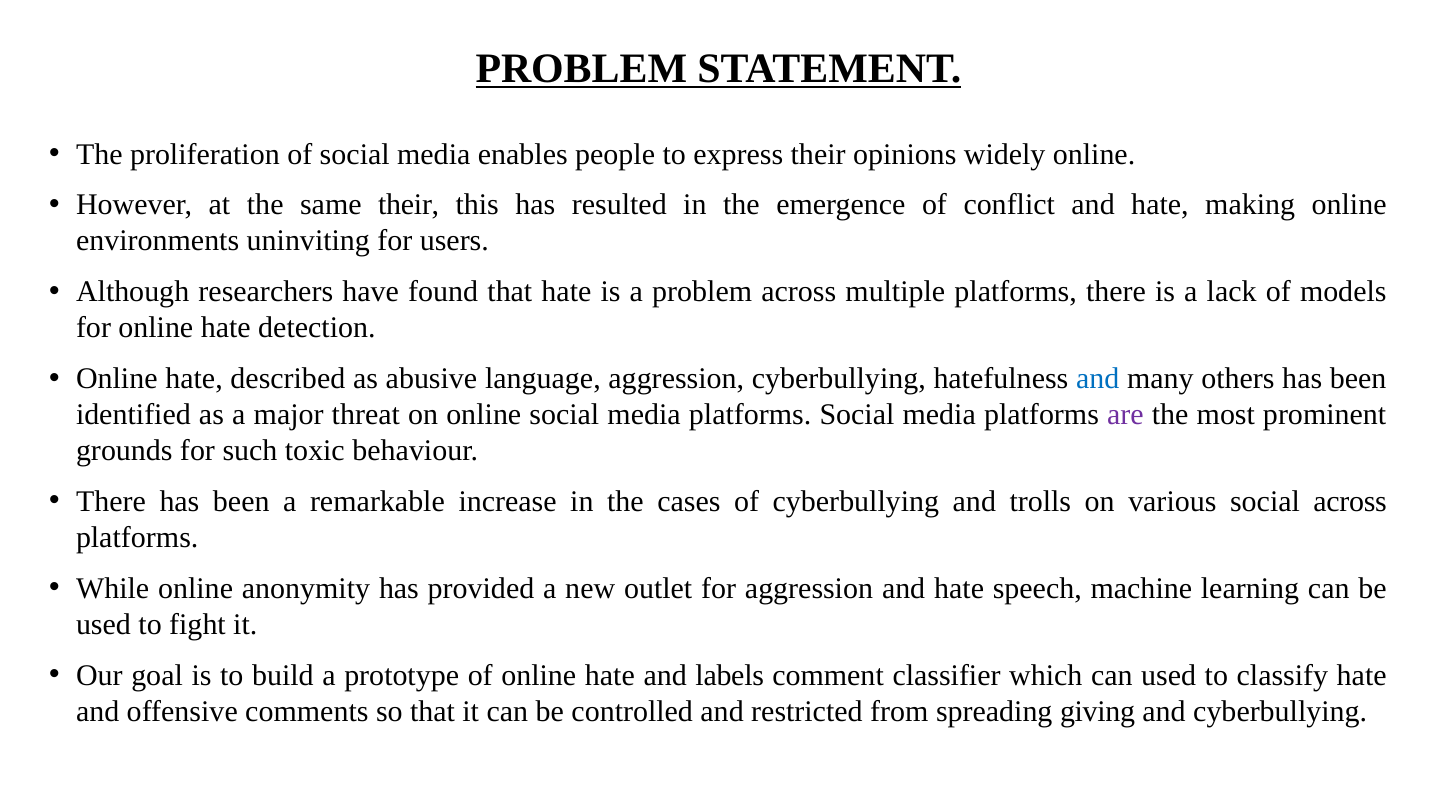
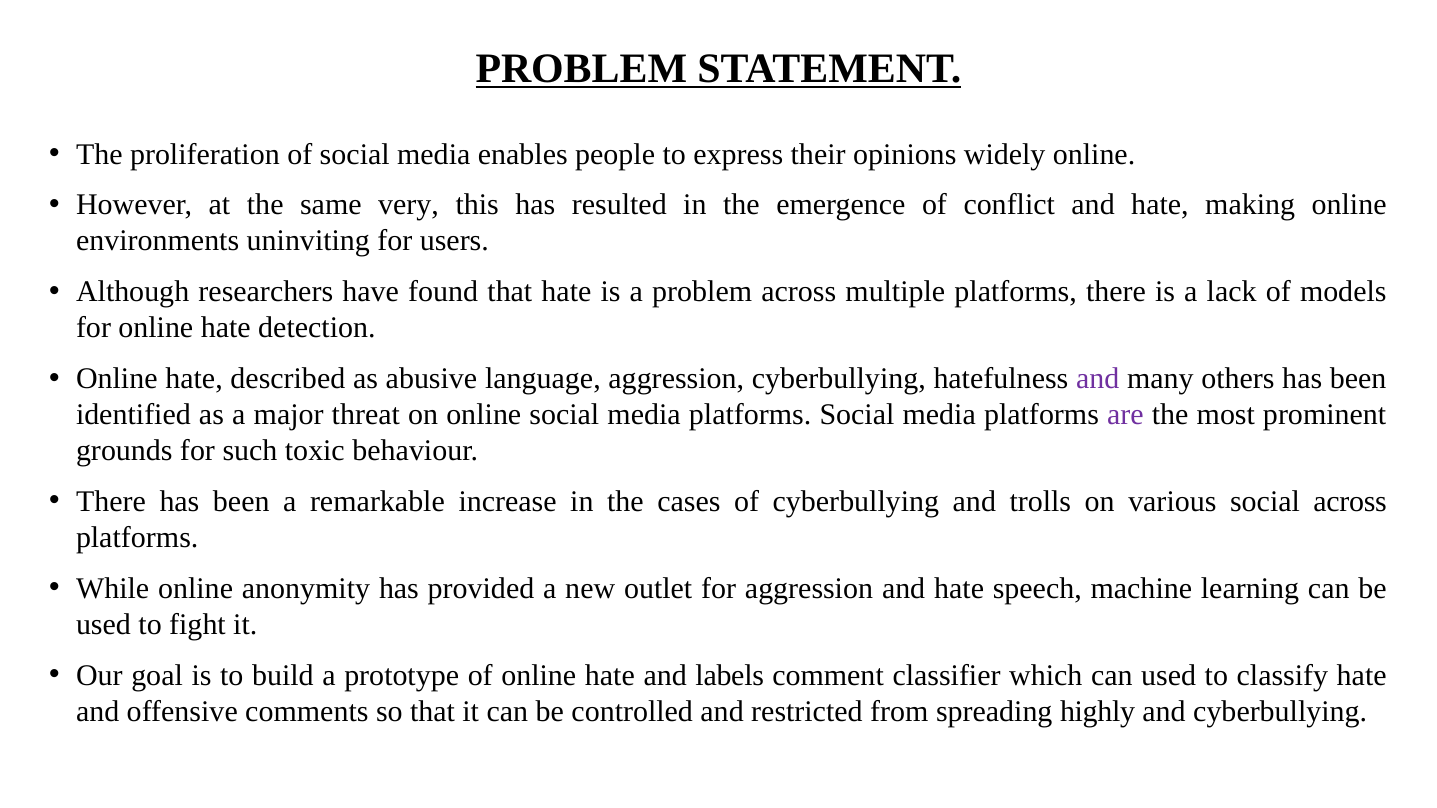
same their: their -> very
and at (1098, 379) colour: blue -> purple
giving: giving -> highly
